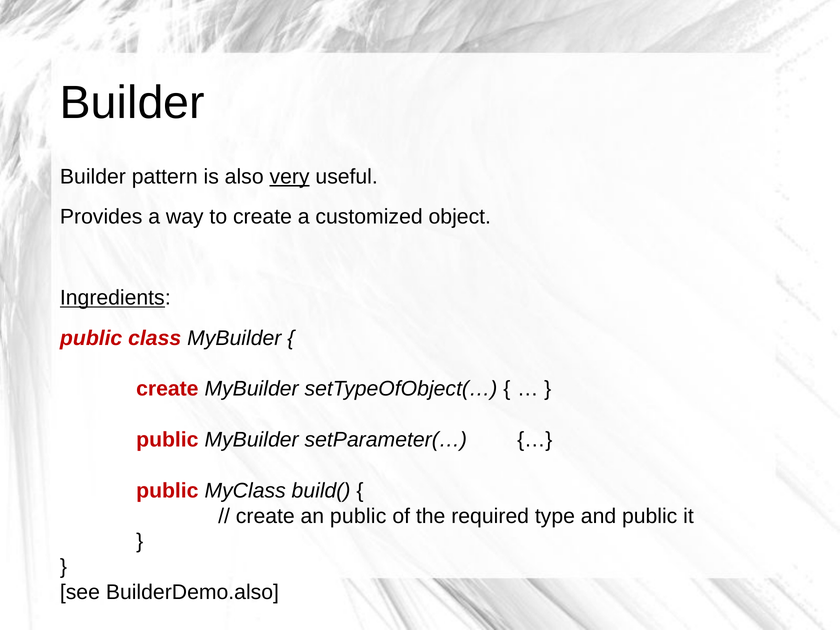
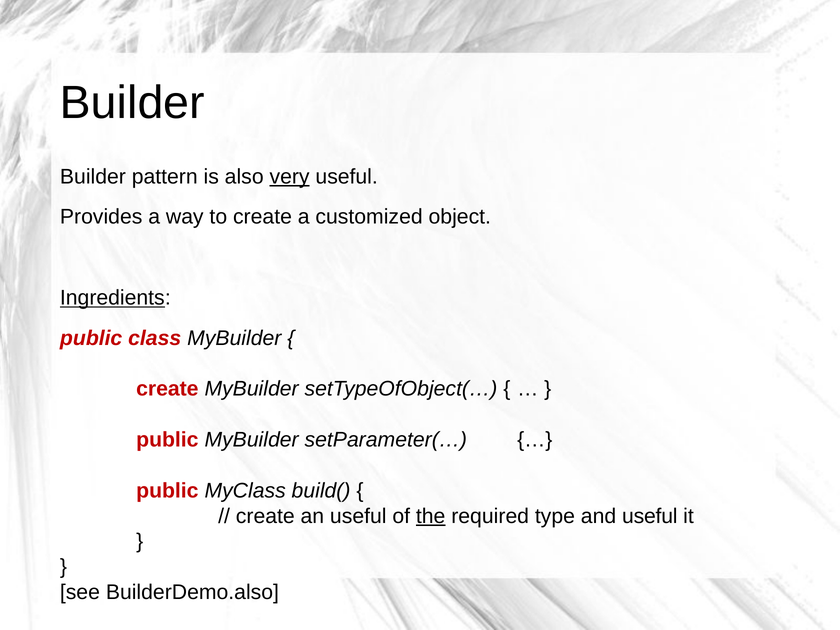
an public: public -> useful
the underline: none -> present
and public: public -> useful
